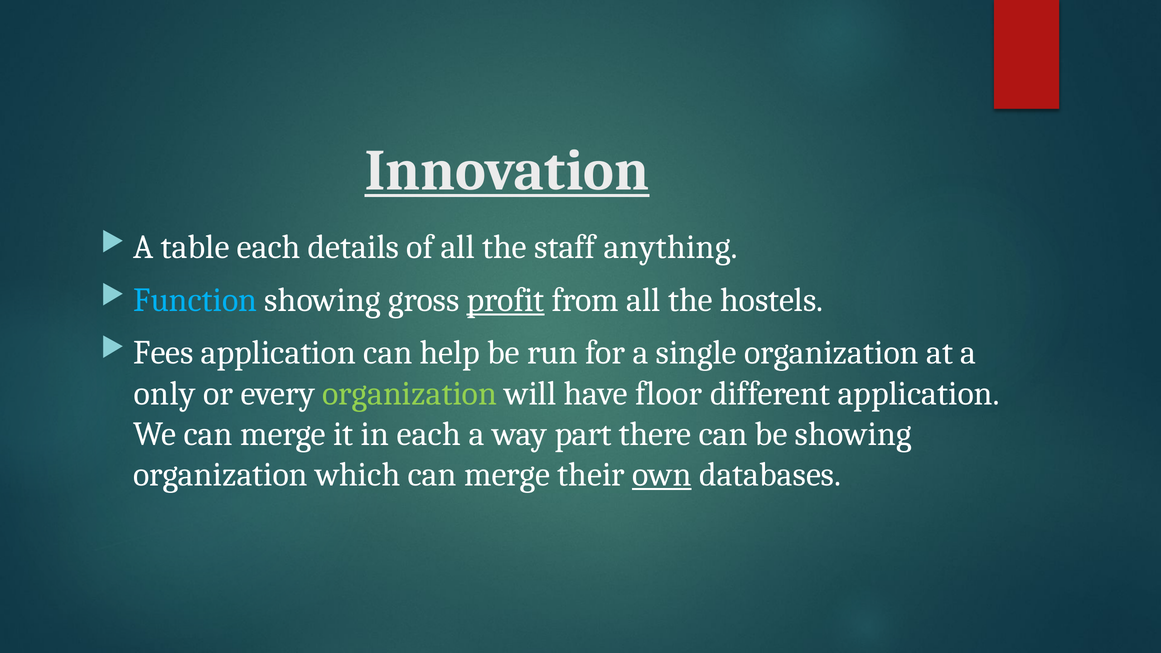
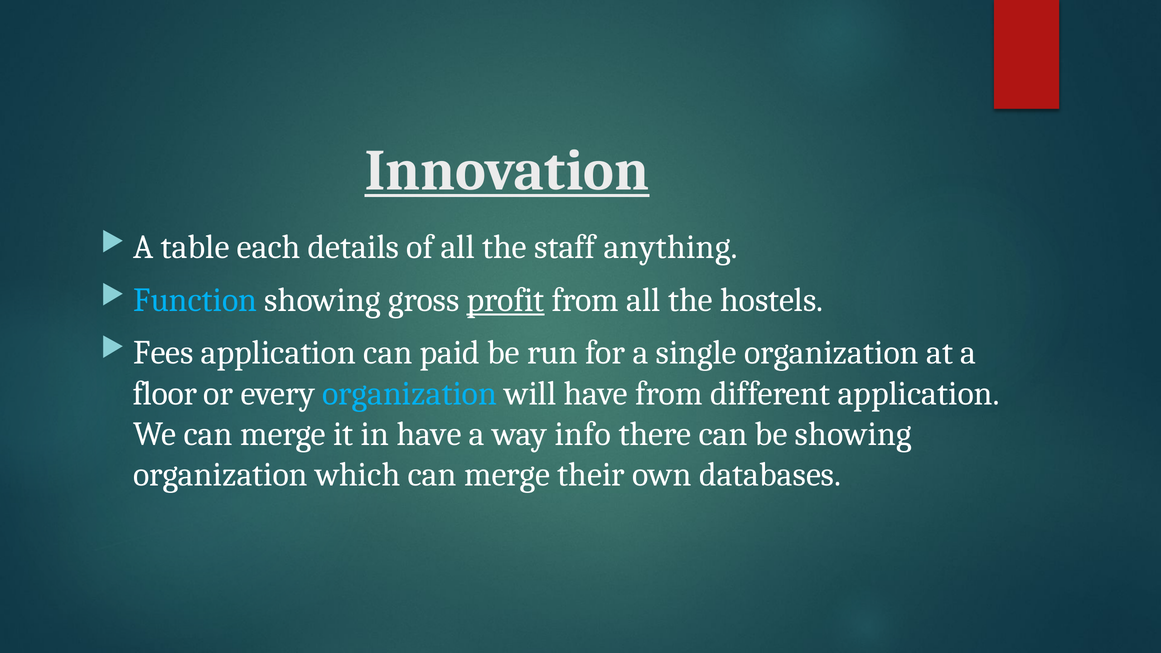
help: help -> paid
only: only -> floor
organization at (410, 393) colour: light green -> light blue
have floor: floor -> from
in each: each -> have
part: part -> info
own underline: present -> none
